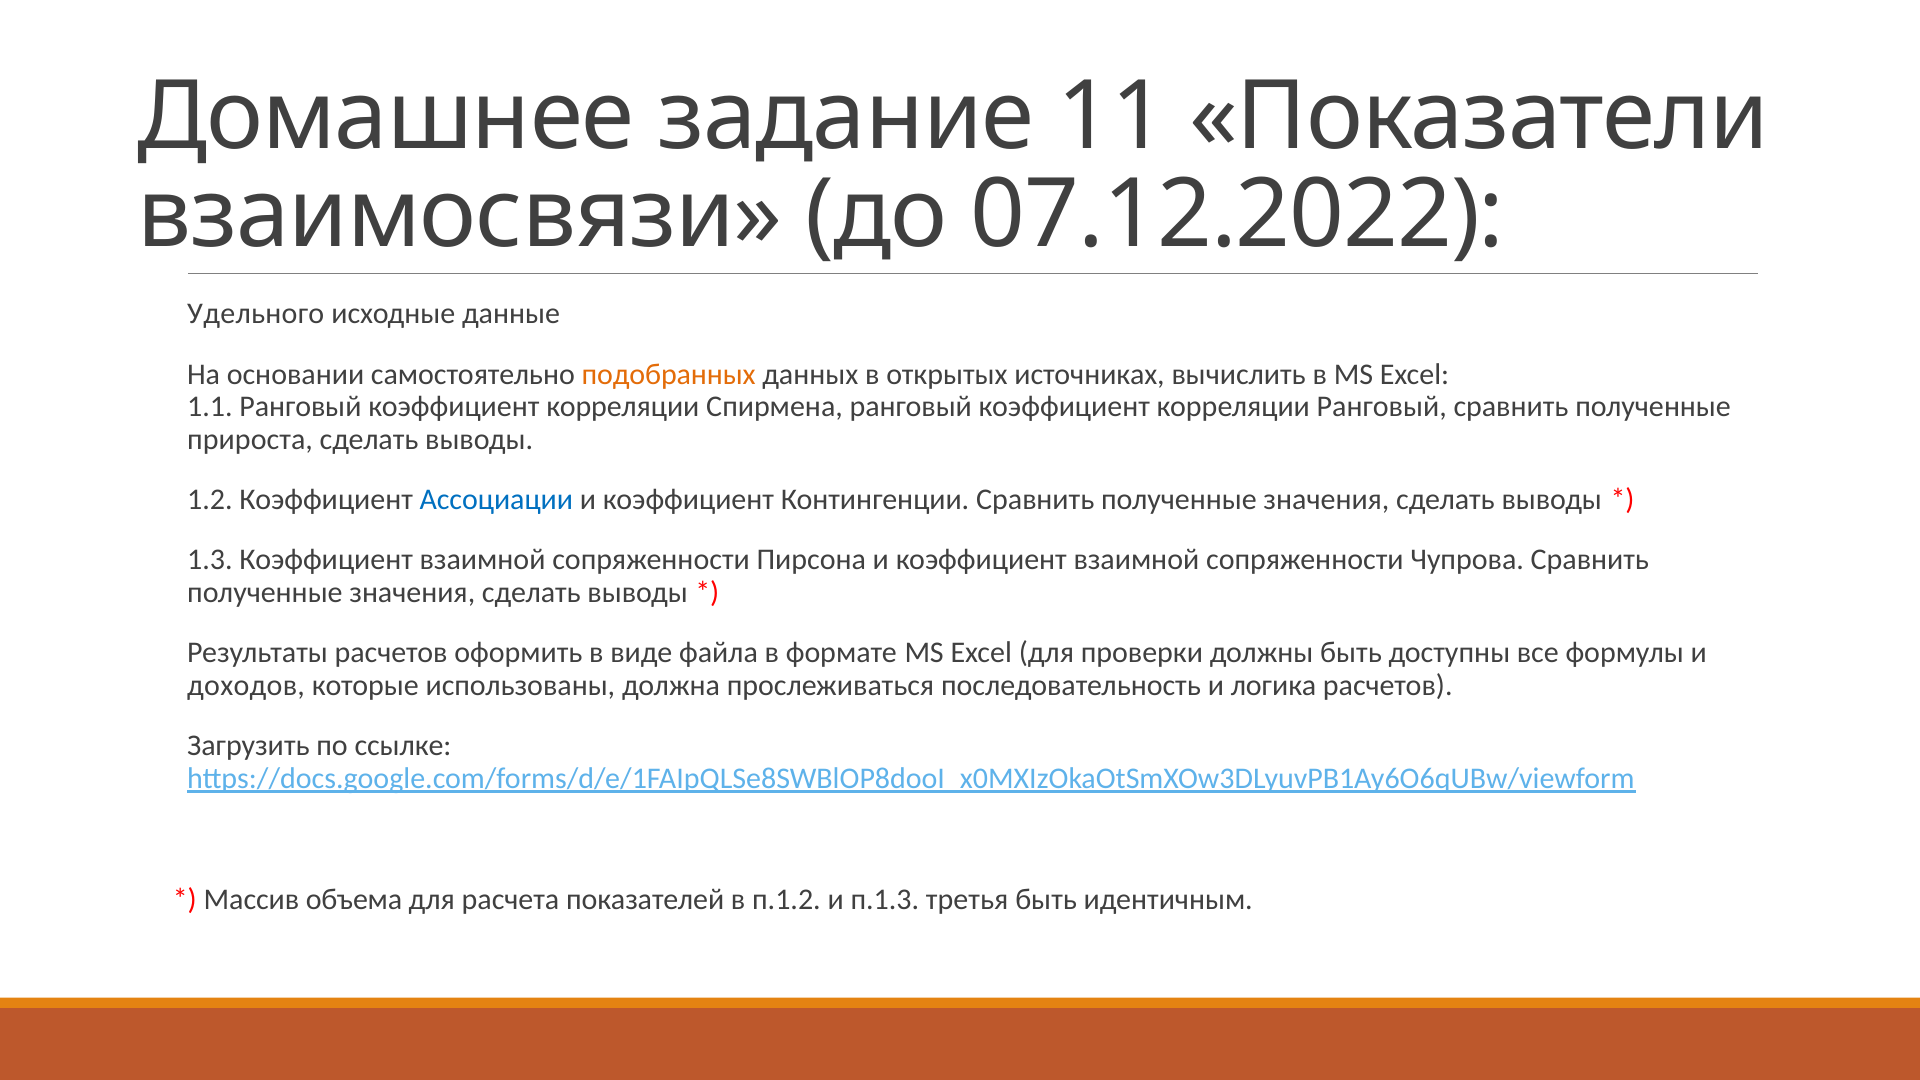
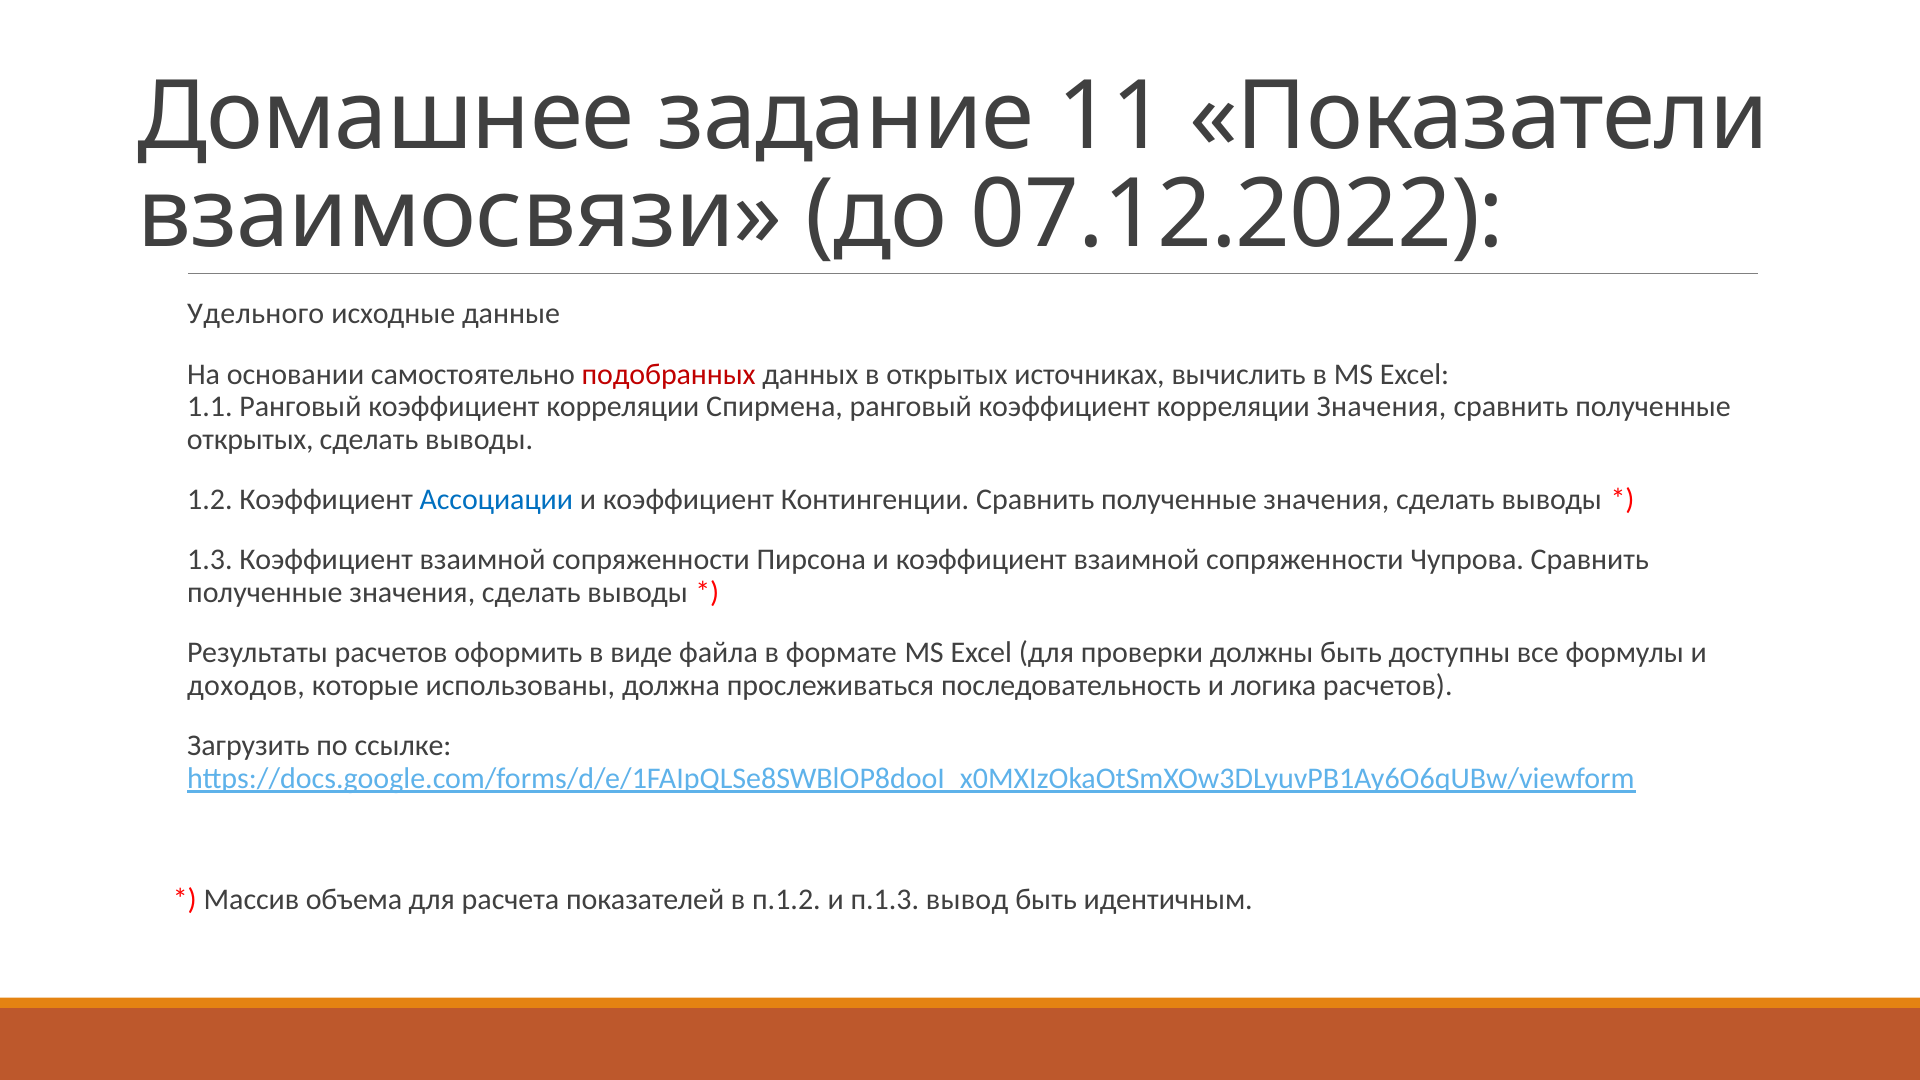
подобранных colour: orange -> red
корреляции Ранговый: Ранговый -> Значения
прироста at (250, 439): прироста -> открытых
третья: третья -> вывод
